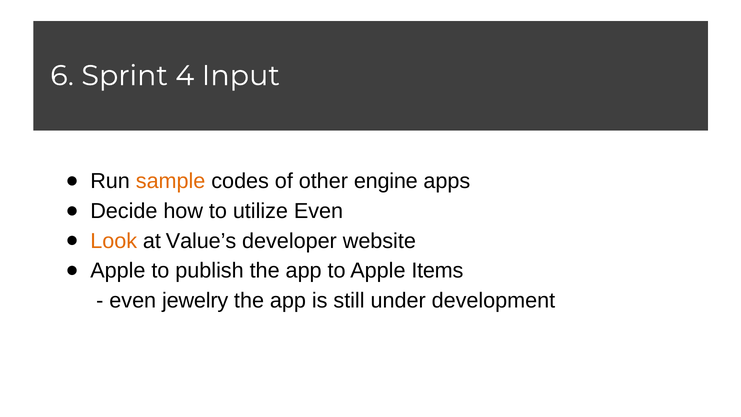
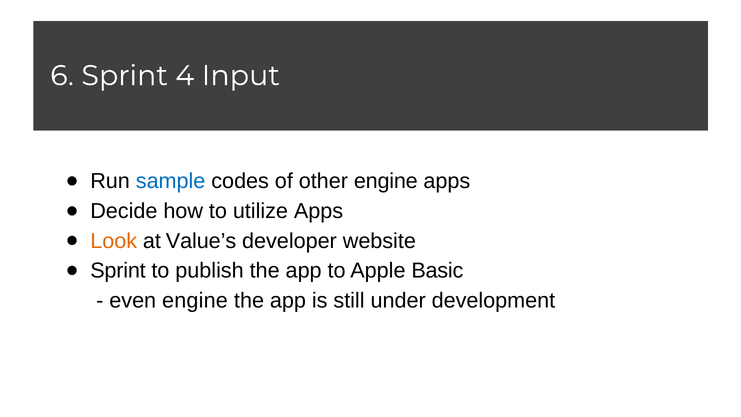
sample colour: orange -> blue
utilize Even: Even -> Apps
Apple at (118, 271): Apple -> Sprint
Items: Items -> Basic
even jewelry: jewelry -> engine
